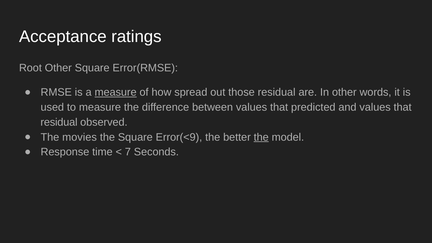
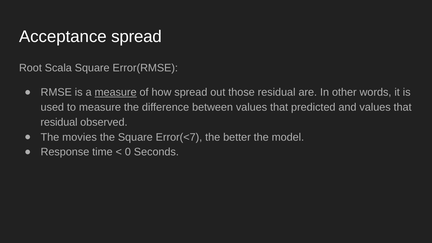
Acceptance ratings: ratings -> spread
Root Other: Other -> Scala
Error(<9: Error(<9 -> Error(<7
the at (261, 137) underline: present -> none
7: 7 -> 0
